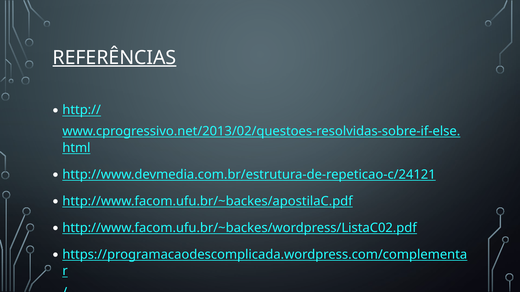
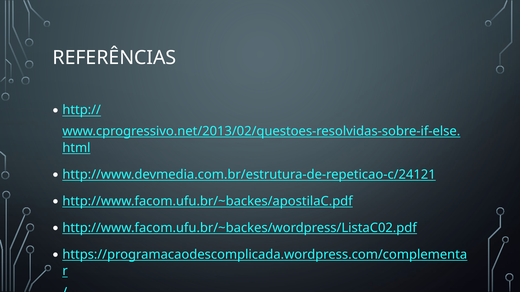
REFERÊNCIAS underline: present -> none
